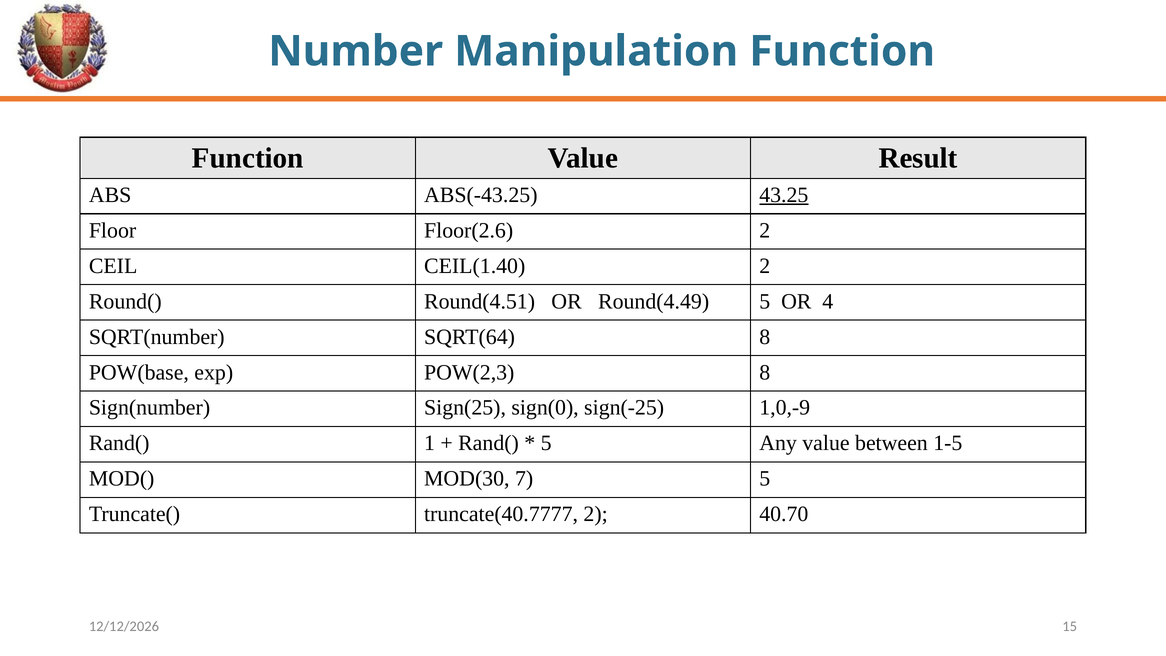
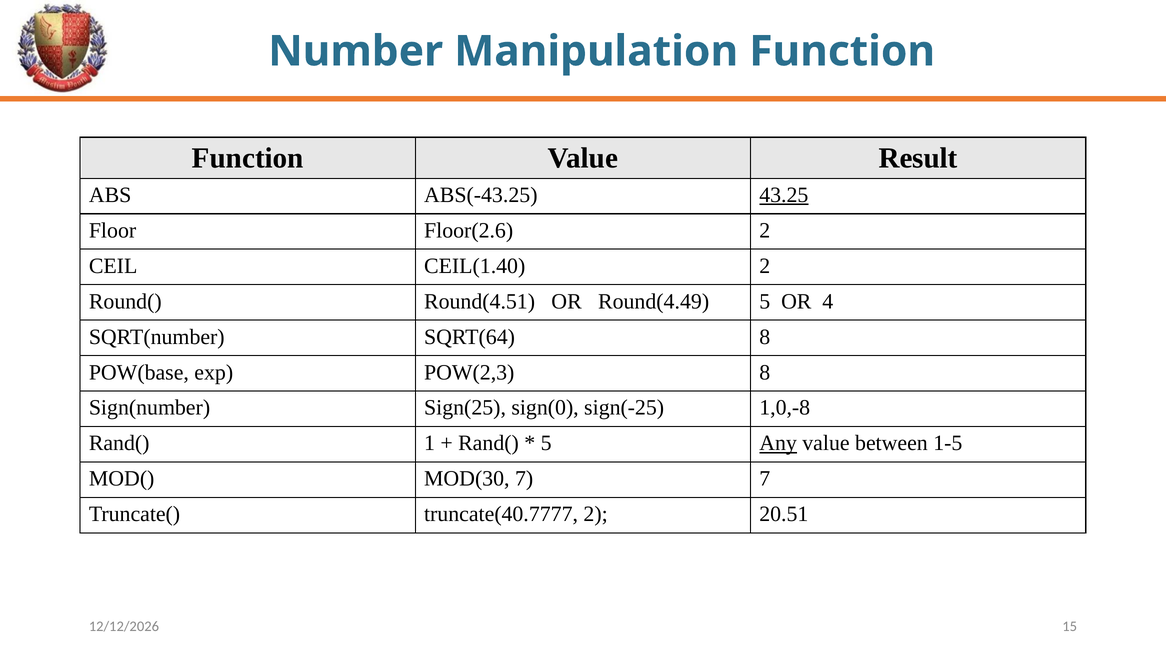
1,0,-9: 1,0,-9 -> 1,0,-8
Any underline: none -> present
7 5: 5 -> 7
40.70: 40.70 -> 20.51
